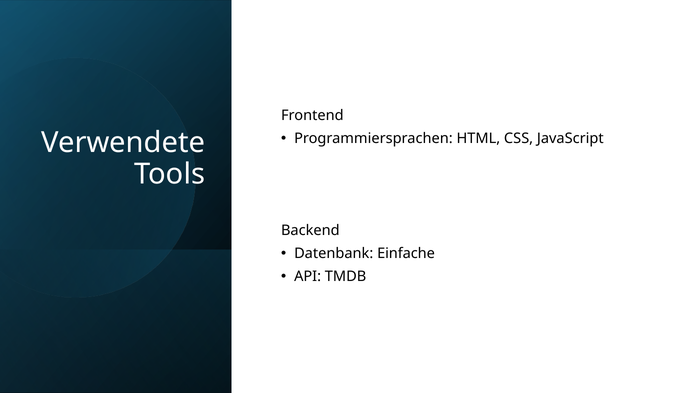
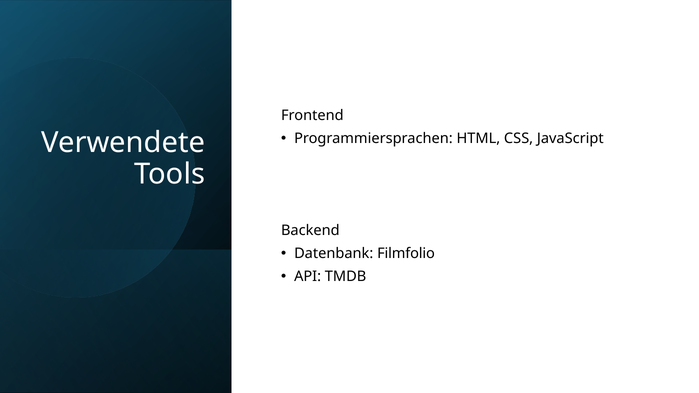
Einfache: Einfache -> Filmfolio
